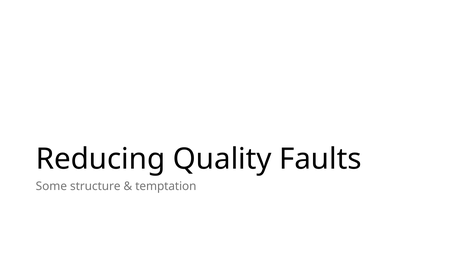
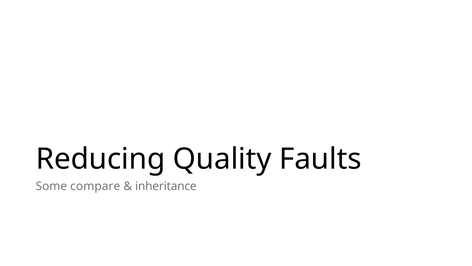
structure: structure -> compare
temptation: temptation -> inheritance
